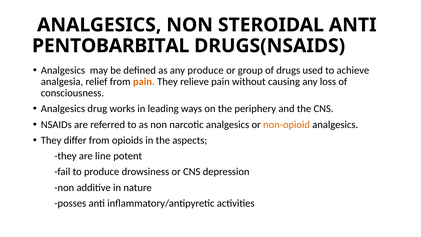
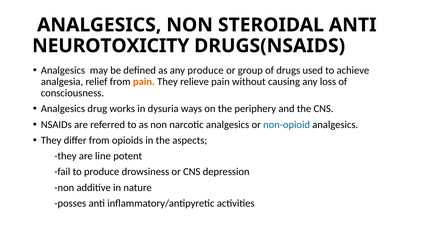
PENTOBARBITAL: PENTOBARBITAL -> NEUROTOXICITY
leading: leading -> dysuria
non-opioid colour: orange -> blue
